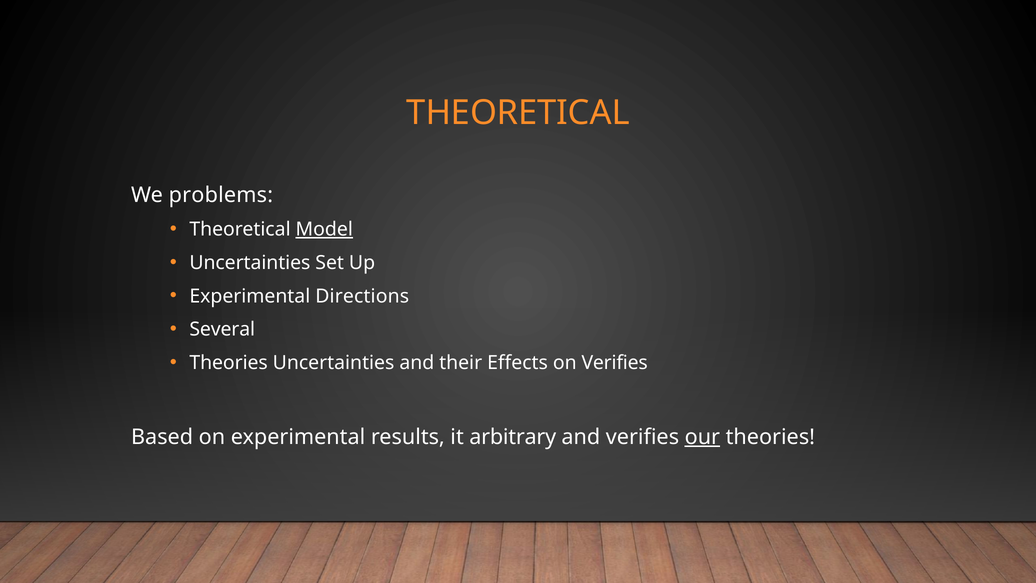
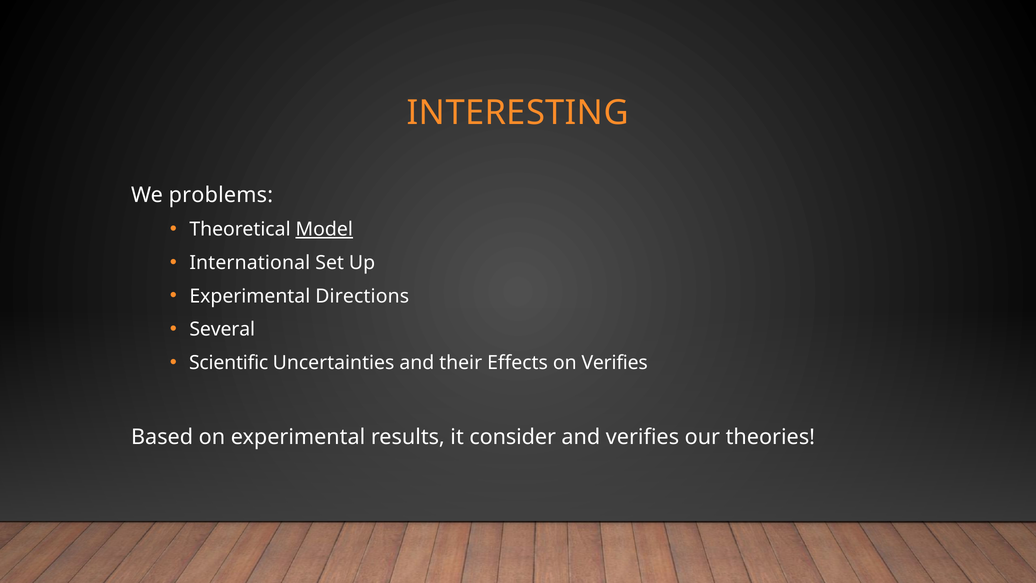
THEORETICAL at (518, 113): THEORETICAL -> INTERESTING
Uncertainties at (250, 263): Uncertainties -> International
Theories at (229, 363): Theories -> Scientific
arbitrary: arbitrary -> consider
our underline: present -> none
